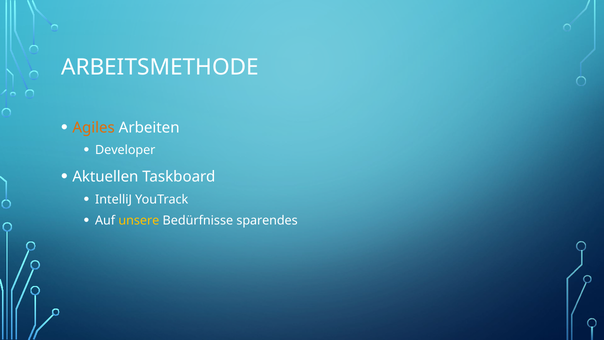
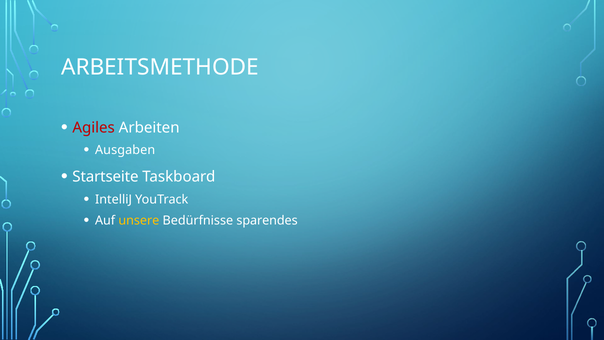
Agiles colour: orange -> red
Developer: Developer -> Ausgaben
Aktuellen: Aktuellen -> Startseite
